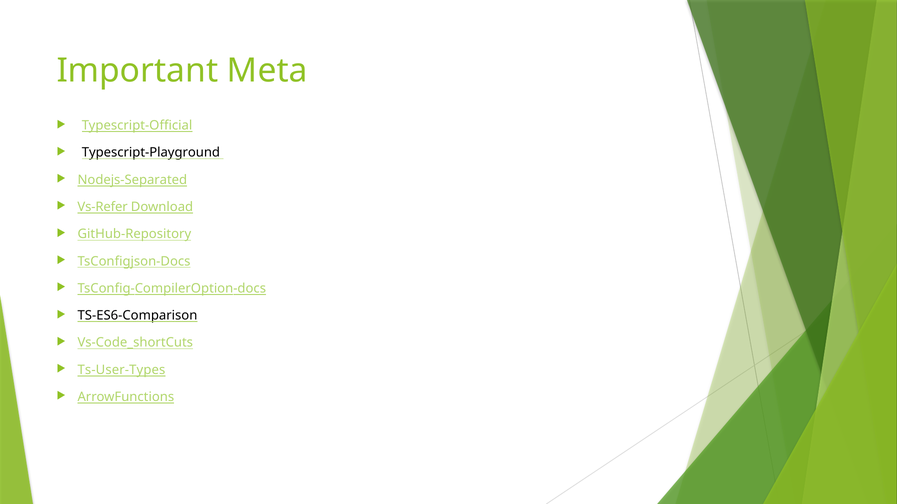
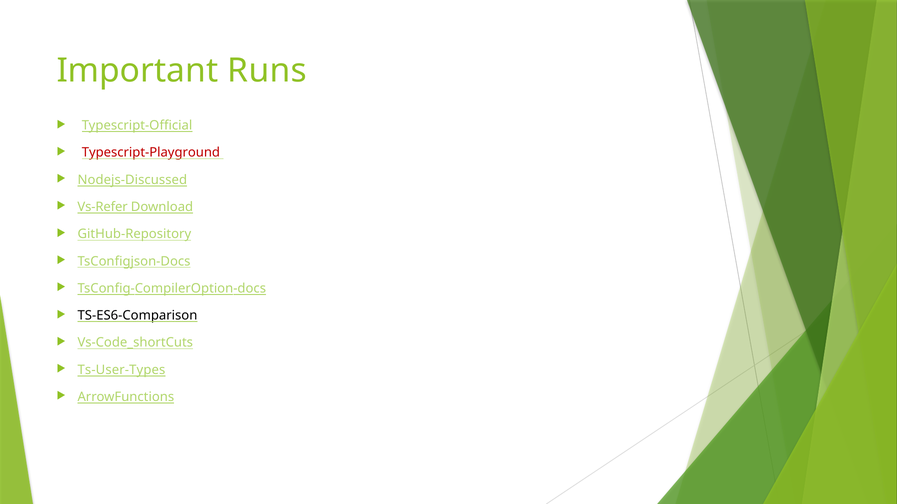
Meta: Meta -> Runs
Typescript-Playground colour: black -> red
Nodejs-Separated: Nodejs-Separated -> Nodejs-Discussed
